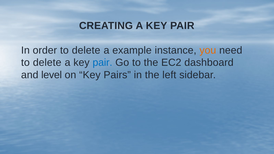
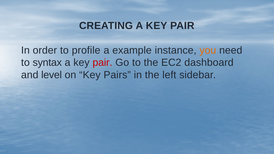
order to delete: delete -> profile
delete at (47, 63): delete -> syntax
pair at (102, 63) colour: blue -> red
